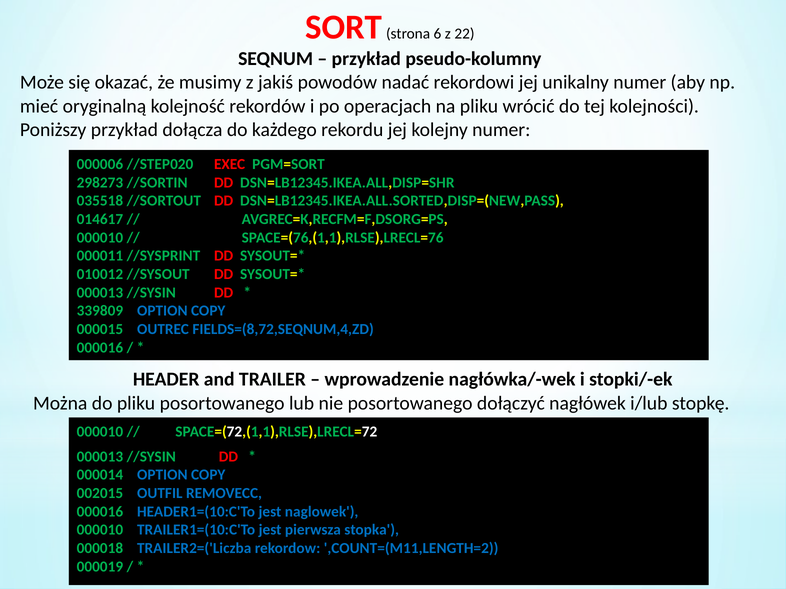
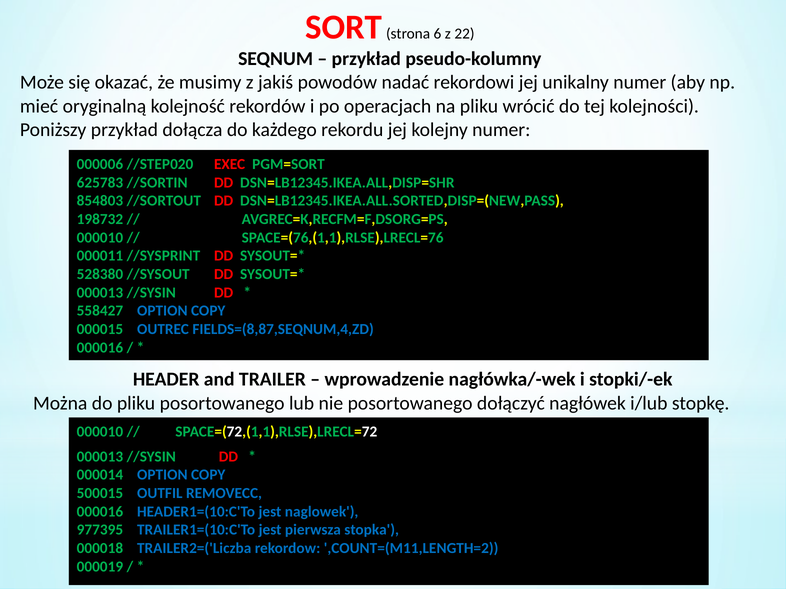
298273: 298273 -> 625783
035518: 035518 -> 854803
014617: 014617 -> 198732
010012: 010012 -> 528380
339809: 339809 -> 558427
FIELDS=(8,72,SEQNUM,4,ZD: FIELDS=(8,72,SEQNUM,4,ZD -> FIELDS=(8,87,SEQNUM,4,ZD
002015: 002015 -> 500015
000010 at (100, 530): 000010 -> 977395
